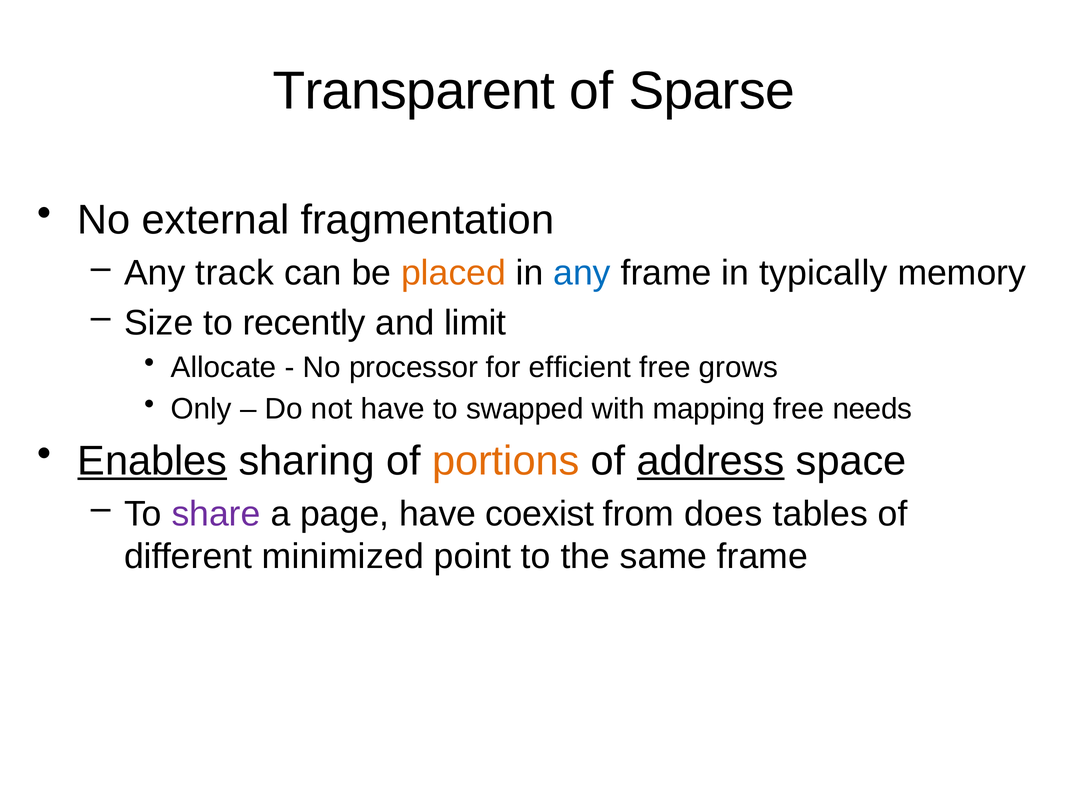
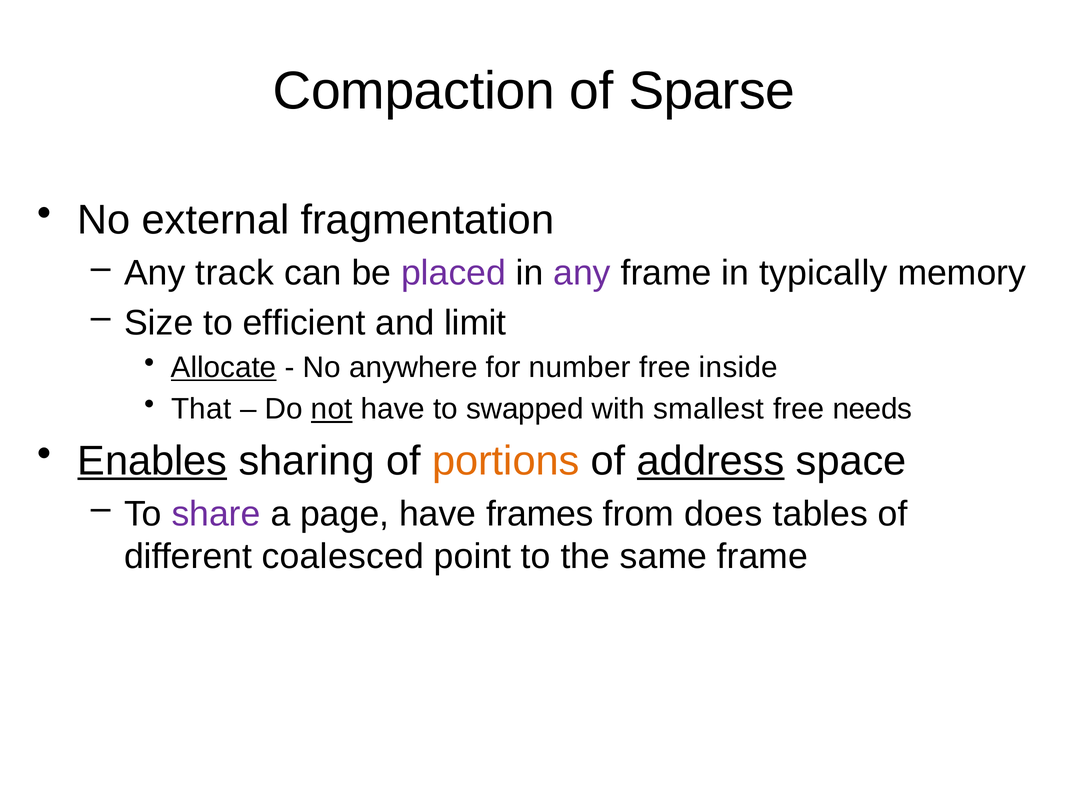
Transparent: Transparent -> Compaction
placed colour: orange -> purple
any at (582, 273) colour: blue -> purple
recently: recently -> efficient
Allocate underline: none -> present
processor: processor -> anywhere
efficient: efficient -> number
grows: grows -> inside
Only: Only -> That
not underline: none -> present
mapping: mapping -> smallest
coexist: coexist -> frames
minimized: minimized -> coalesced
